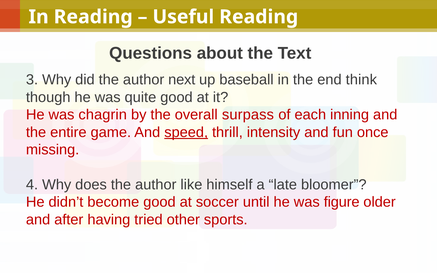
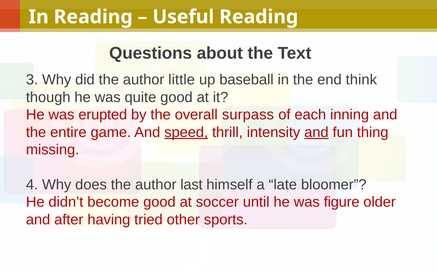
next: next -> little
chagrin: chagrin -> erupted
and at (316, 132) underline: none -> present
once: once -> thing
like: like -> last
